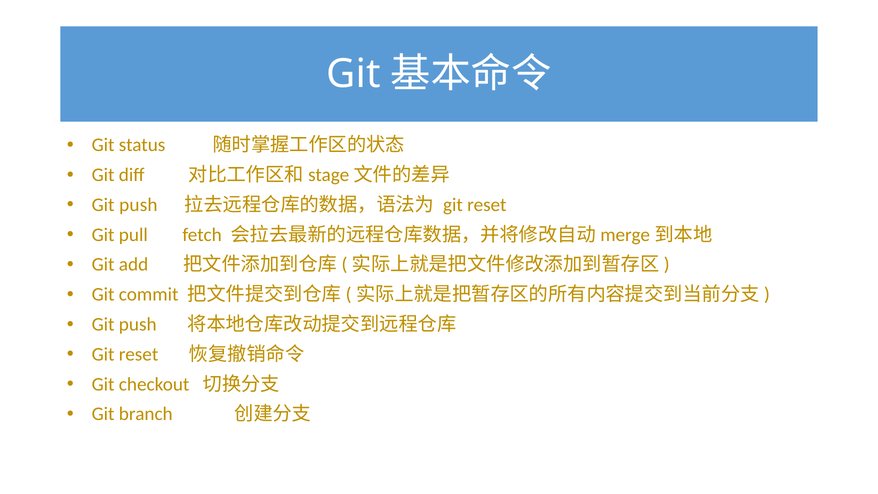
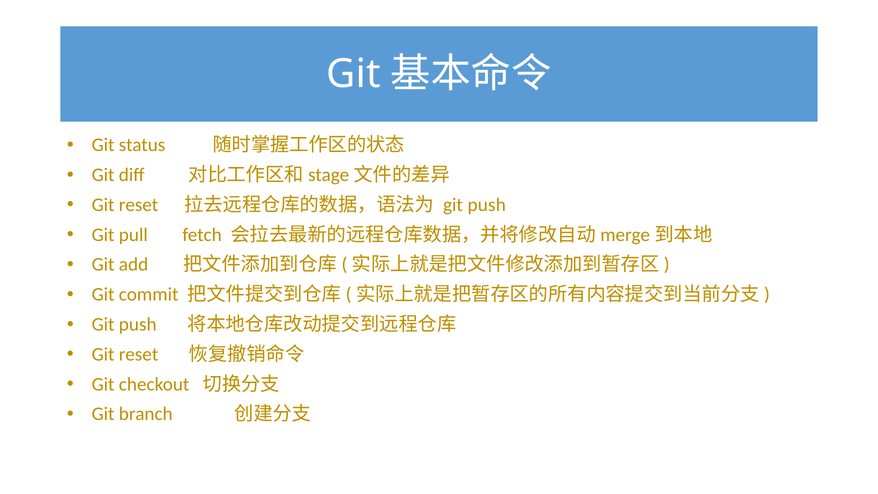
push at (138, 205): push -> reset
reset at (487, 205): reset -> push
